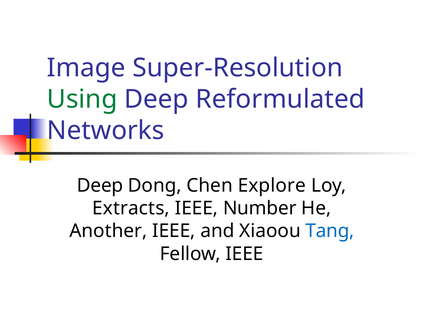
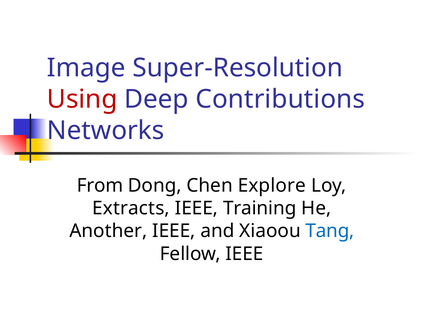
Using colour: green -> red
Reformulated: Reformulated -> Contributions
Deep at (100, 186): Deep -> From
Number: Number -> Training
